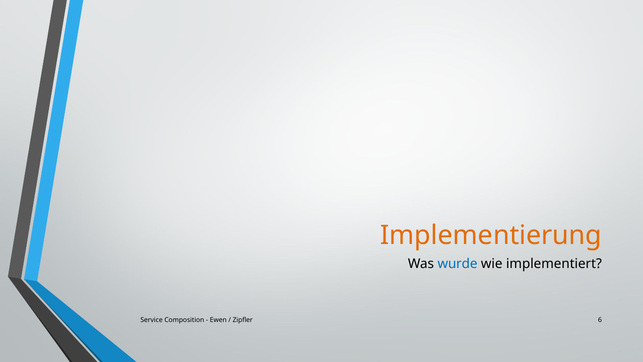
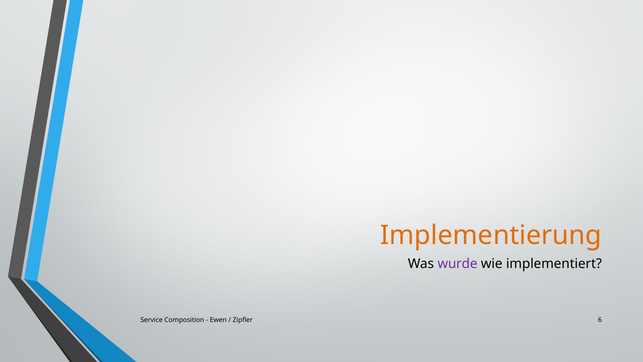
wurde colour: blue -> purple
